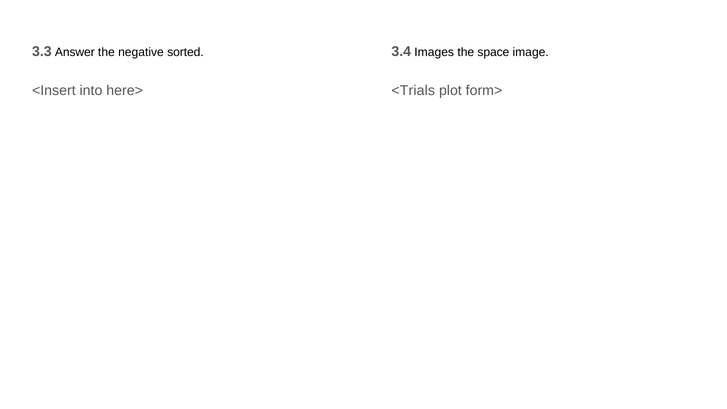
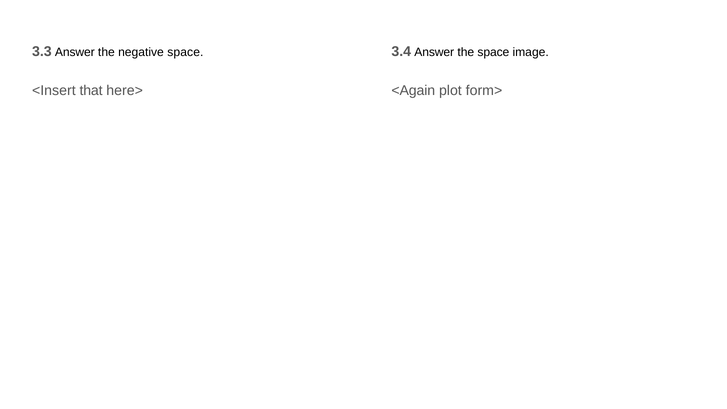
negative sorted: sorted -> space
3.4 Images: Images -> Answer
into: into -> that
<Trials: <Trials -> <Again
